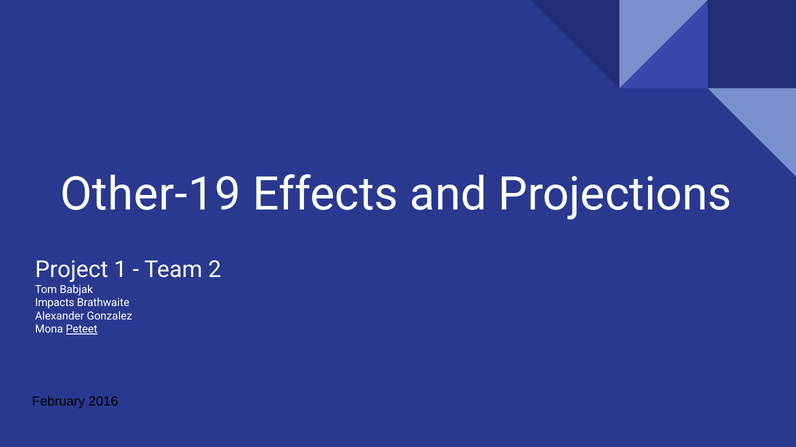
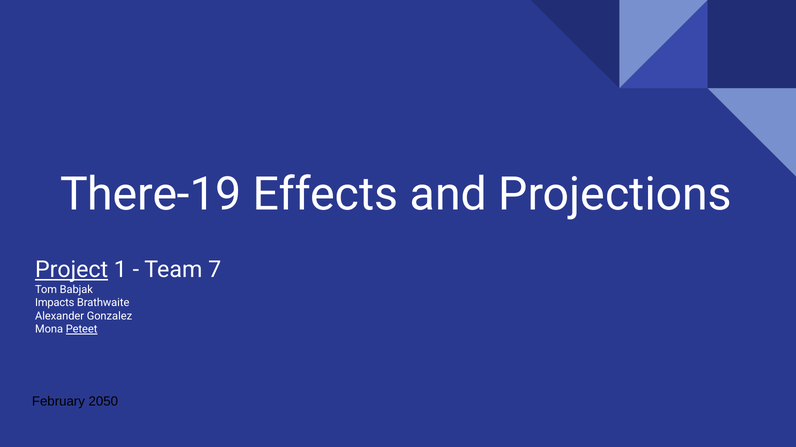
Other-19: Other-19 -> There-19
Project underline: none -> present
2: 2 -> 7
2016: 2016 -> 2050
